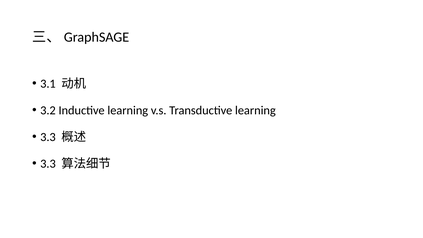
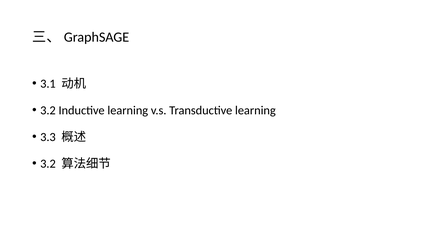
3.3 at (48, 164): 3.3 -> 3.2
